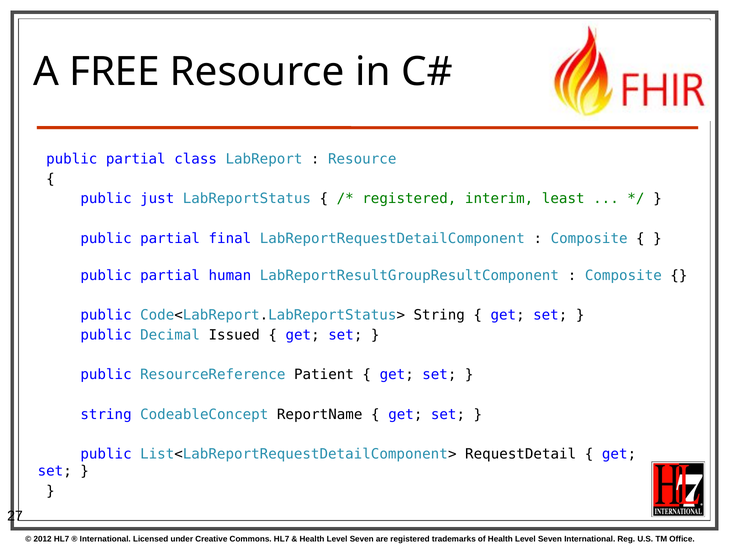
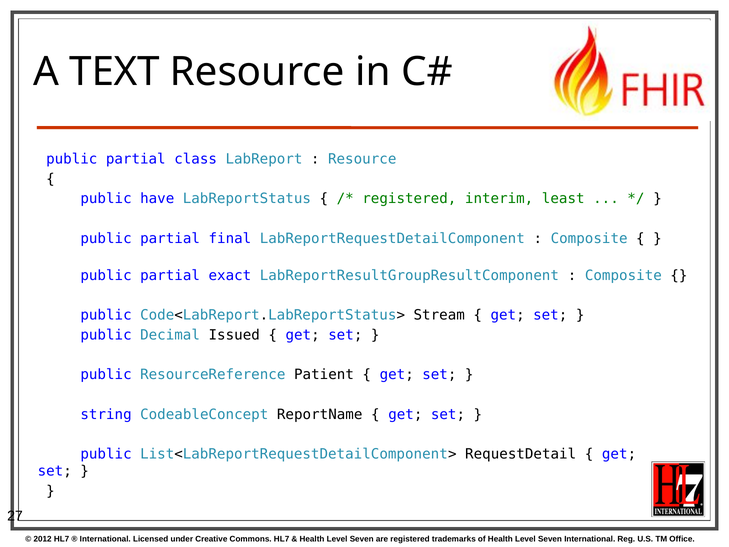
FREE: FREE -> TEXT
just: just -> have
human: human -> exact
Code<LabReport.LabReportStatus> String: String -> Stream
